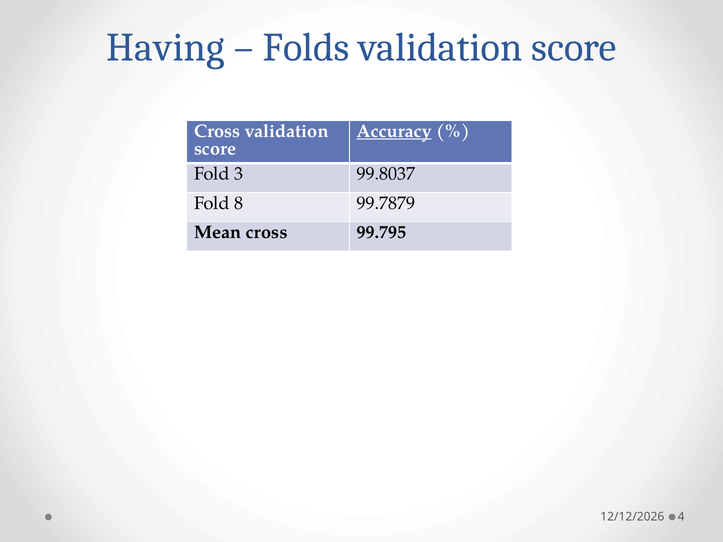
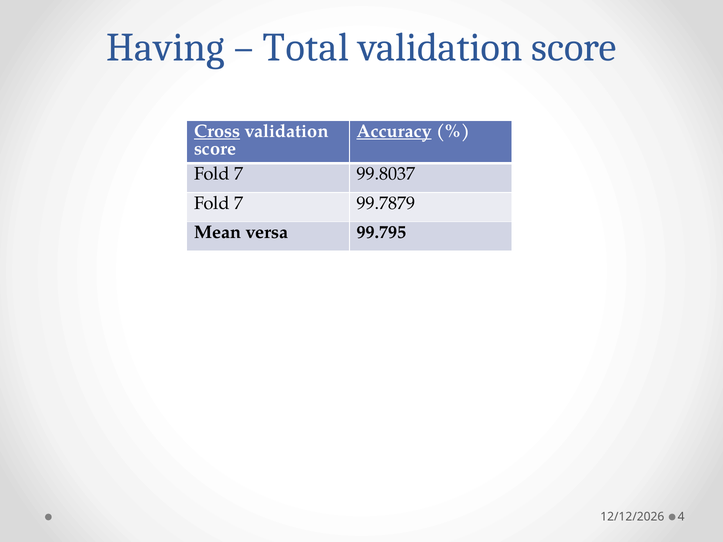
Folds: Folds -> Total
Cross at (217, 131) underline: none -> present
3 at (239, 174): 3 -> 7
8 at (239, 203): 8 -> 7
Mean cross: cross -> versa
